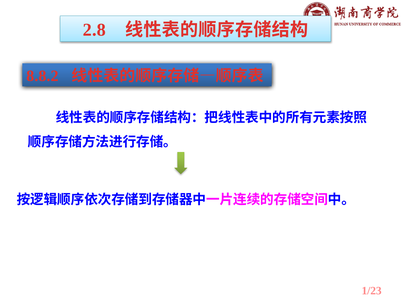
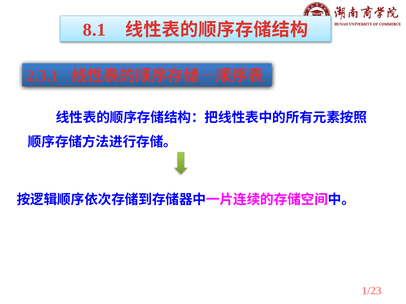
2.8: 2.8 -> 8.1
8.8.2: 8.8.2 -> 2.3.1
